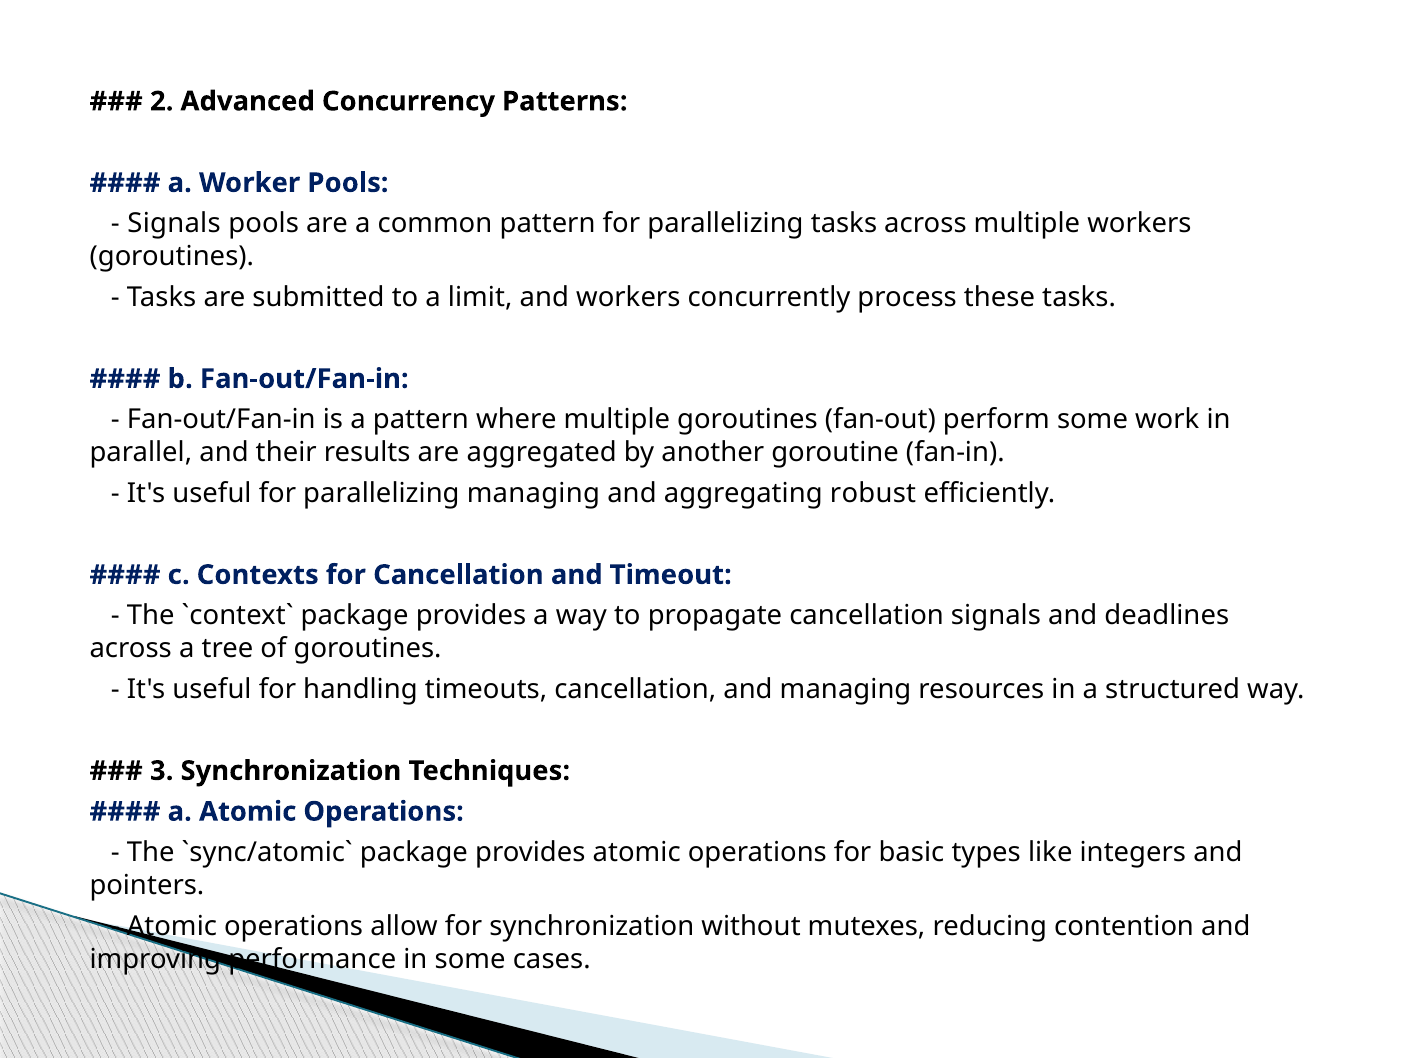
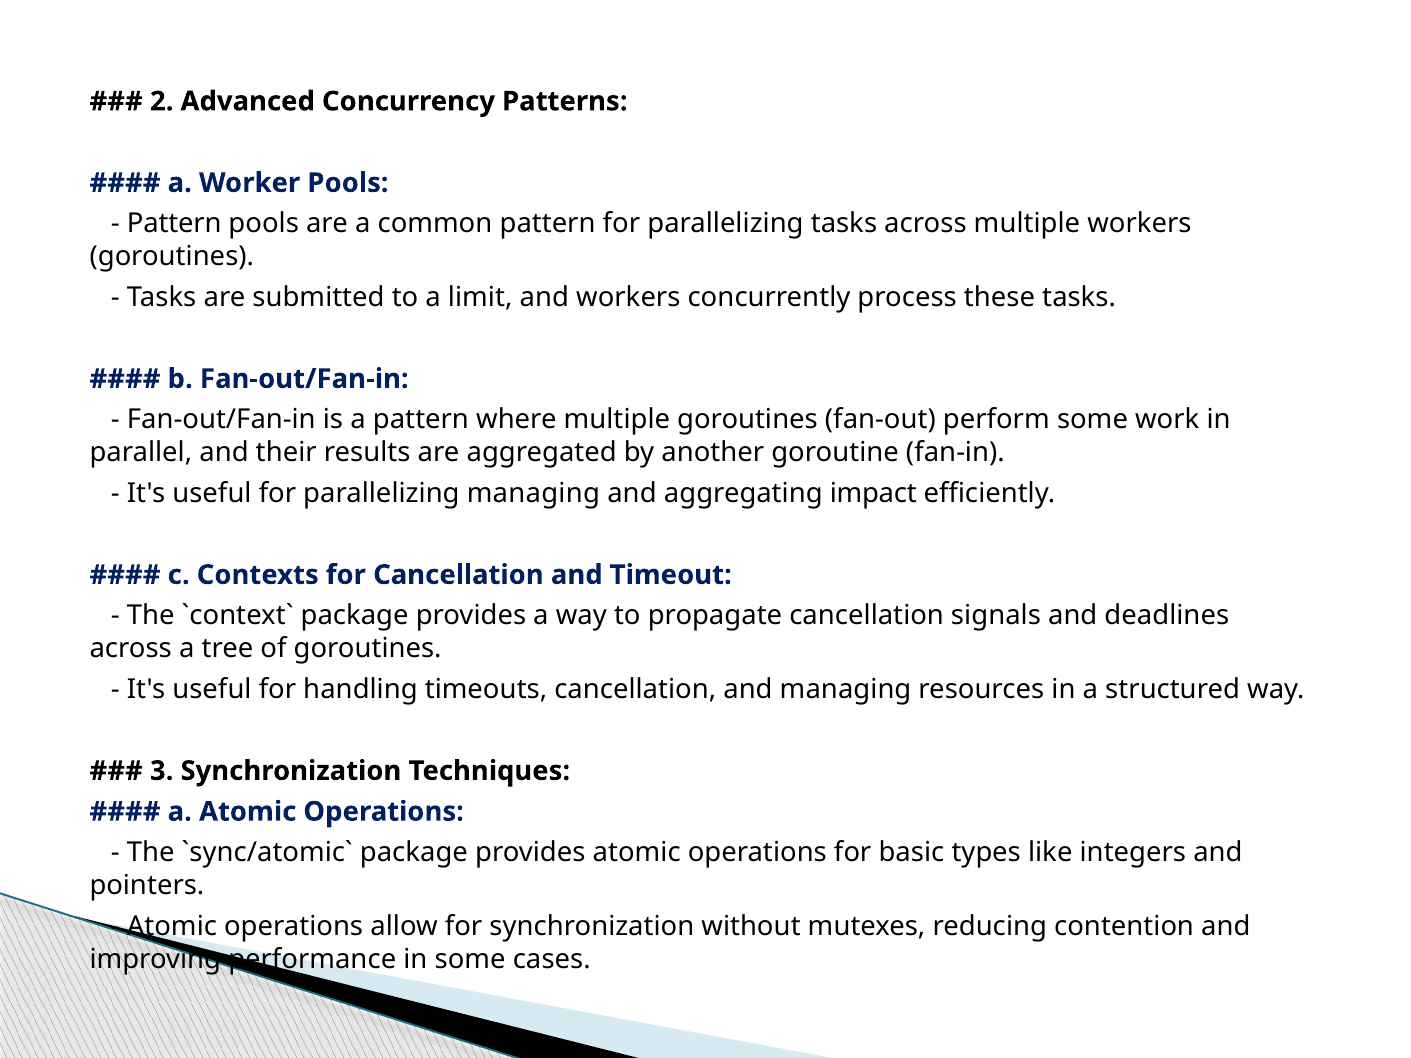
Signals at (174, 224): Signals -> Pattern
robust: robust -> impact
